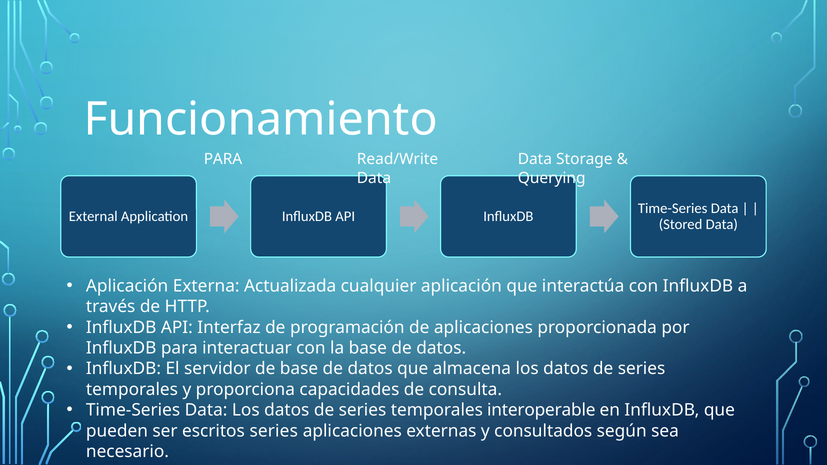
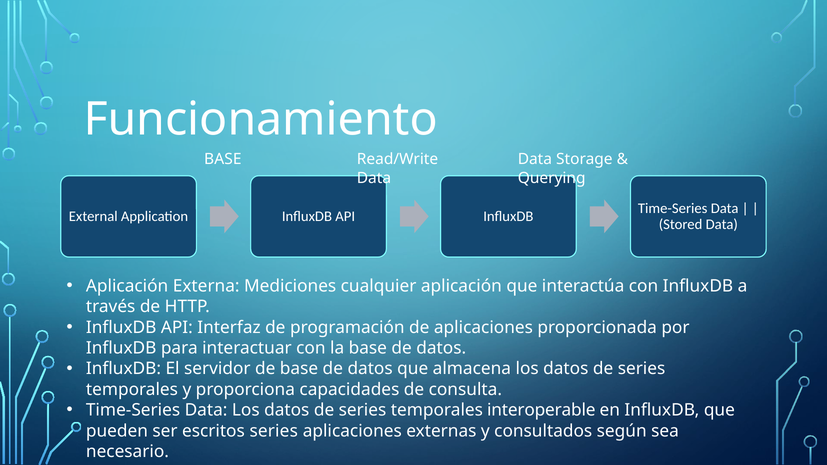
PARA at (223, 159): PARA -> BASE
Actualizada: Actualizada -> Mediciones
